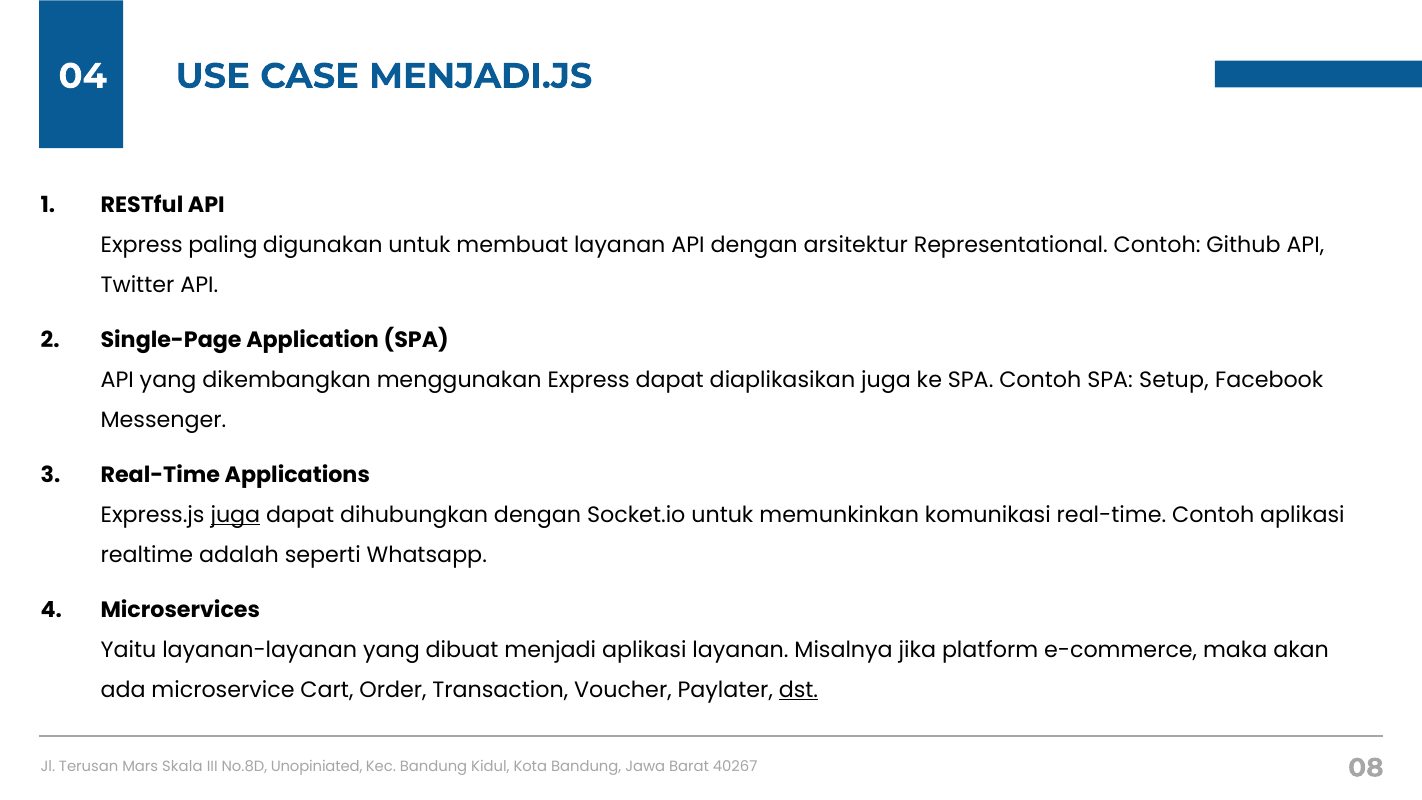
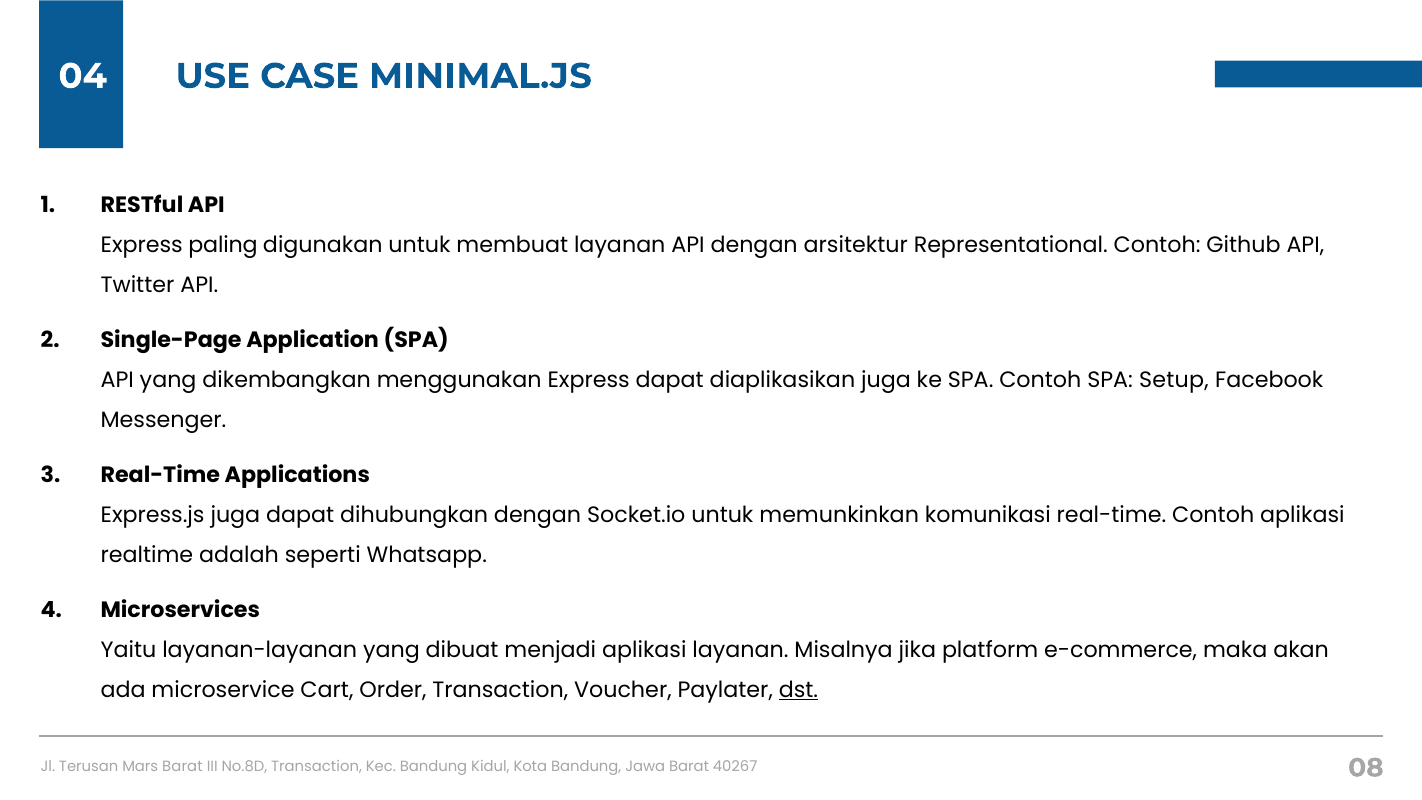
MENJADI.JS: MENJADI.JS -> MINIMAL.JS
juga at (235, 515) underline: present -> none
Mars Skala: Skala -> Barat
No.8D Unopiniated: Unopiniated -> Transaction
